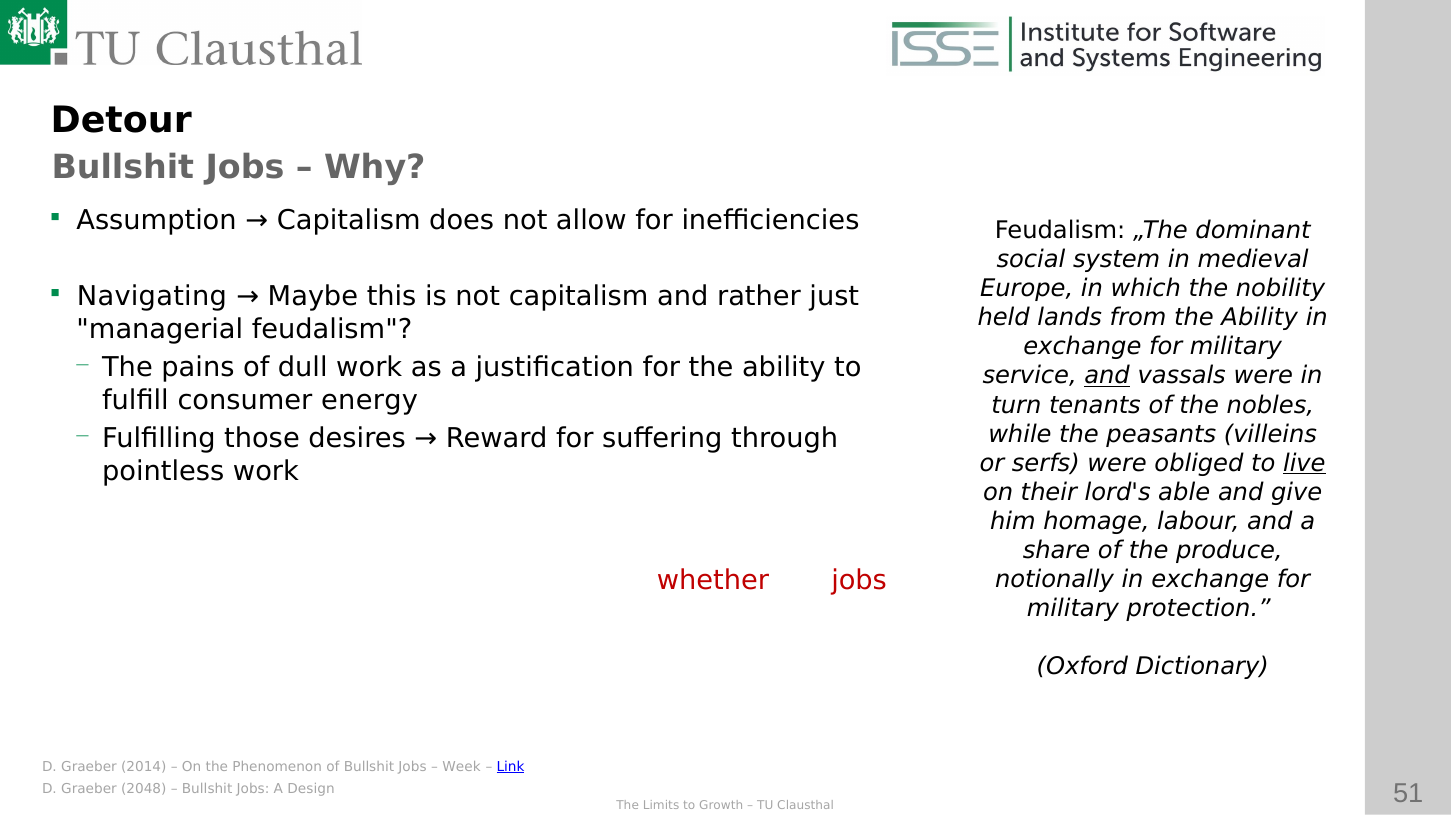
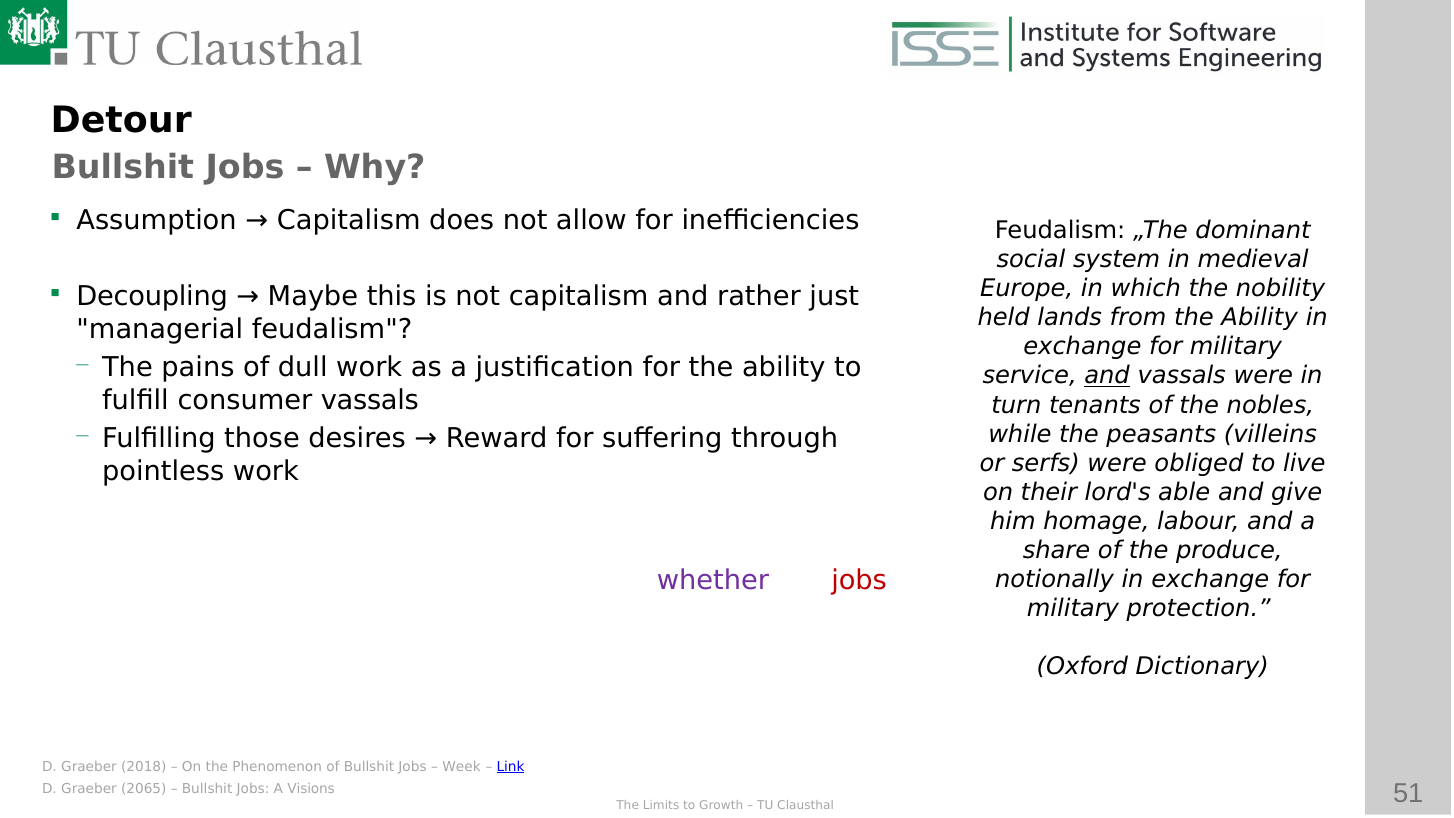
Navigating: Navigating -> Decoupling
consumer energy: energy -> vassals
live underline: present -> none
whether colour: red -> purple
2014: 2014 -> 2018
2048: 2048 -> 2065
Design: Design -> Visions
